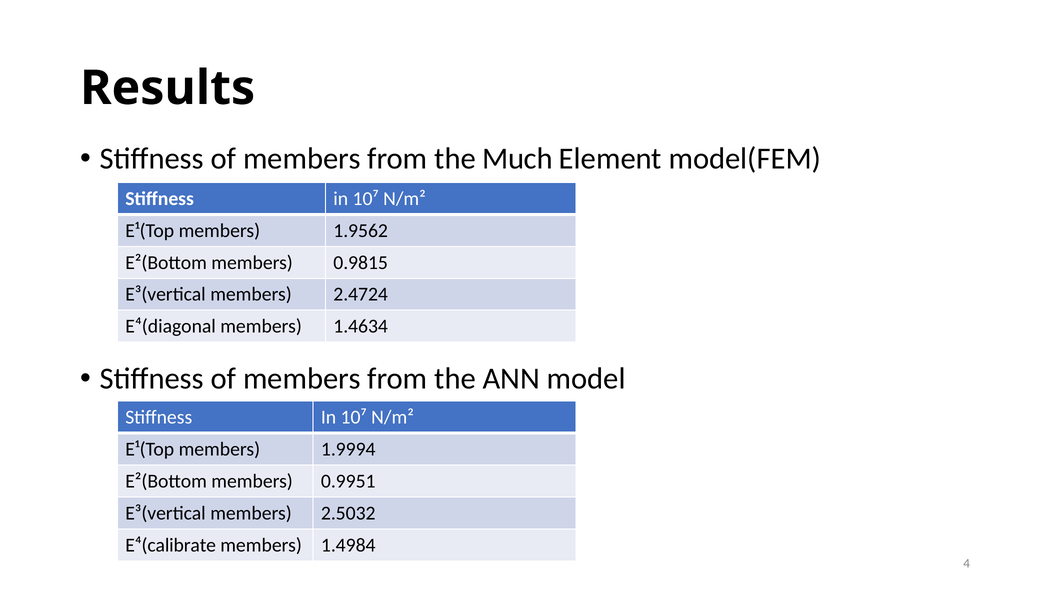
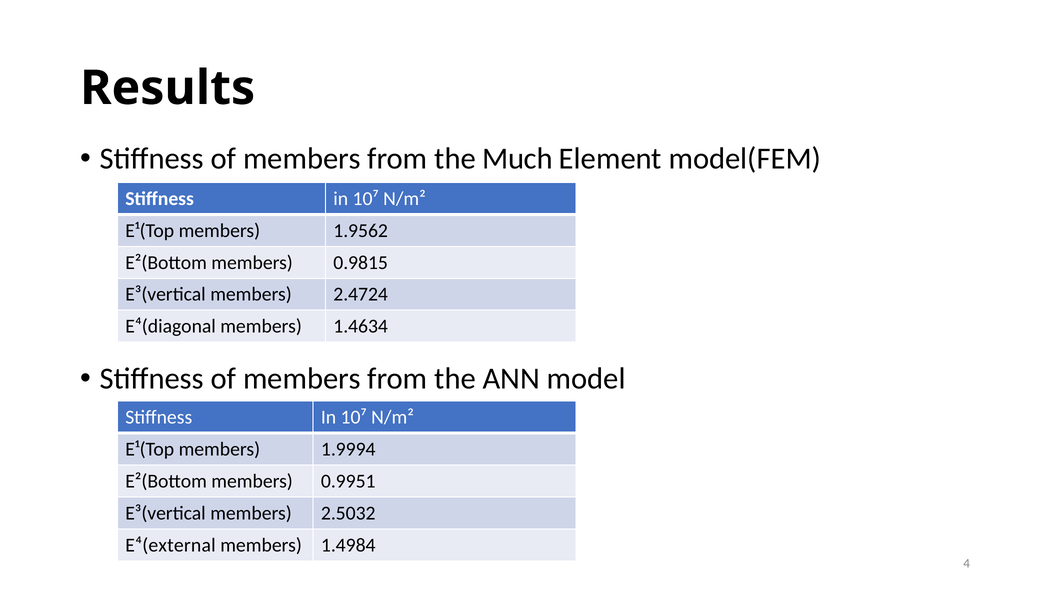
E⁴(calibrate: E⁴(calibrate -> E⁴(external
